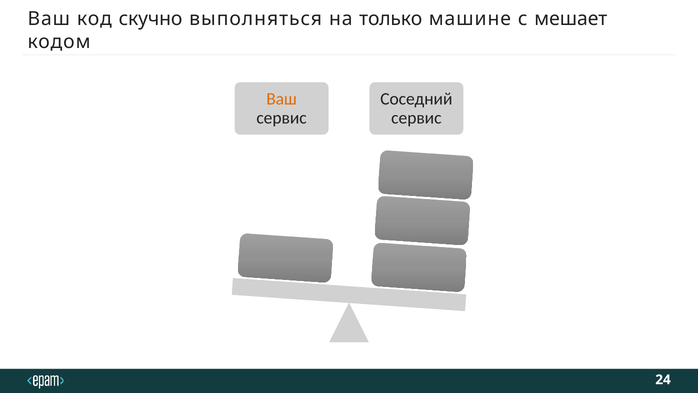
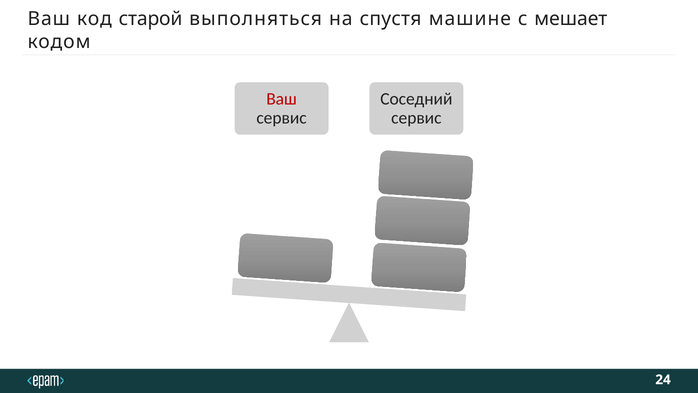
скучно: скучно -> старой
только: только -> спустя
Ваш at (282, 99) colour: orange -> red
